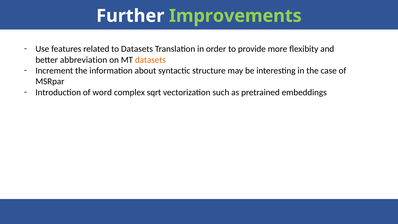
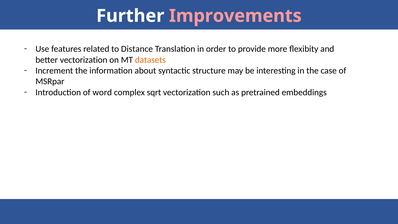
Improvements colour: light green -> pink
to Datasets: Datasets -> Distance
better abbreviation: abbreviation -> vectorization
